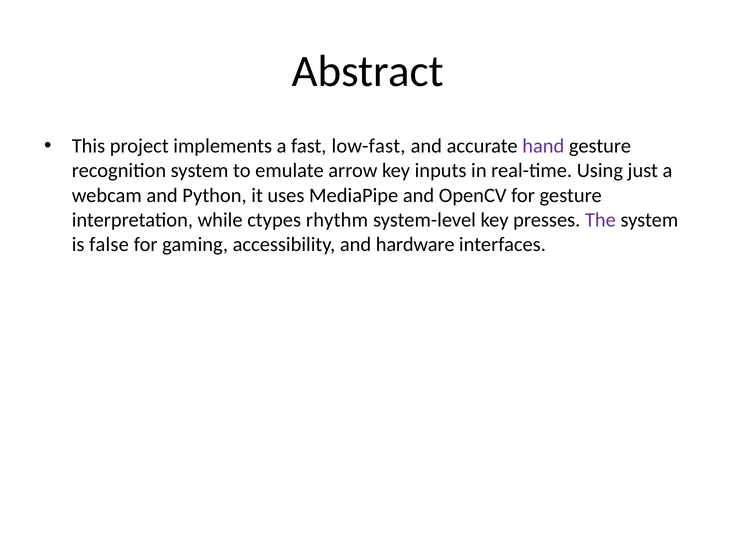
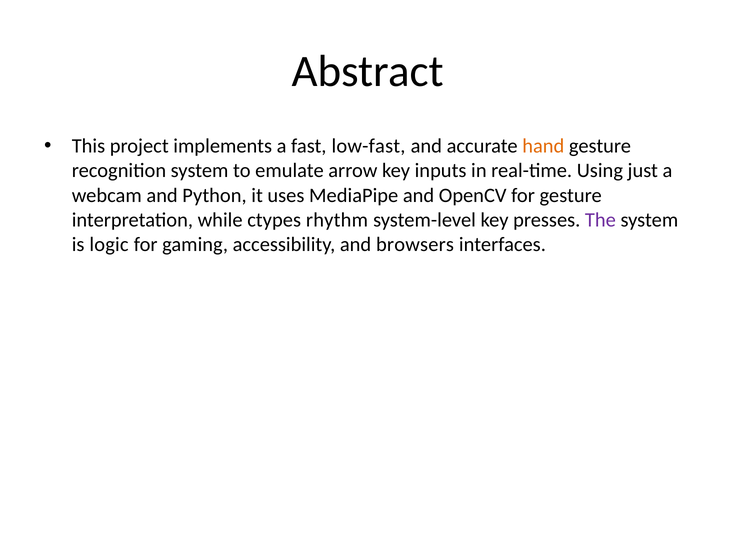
hand colour: purple -> orange
false: false -> logic
hardware: hardware -> browsers
